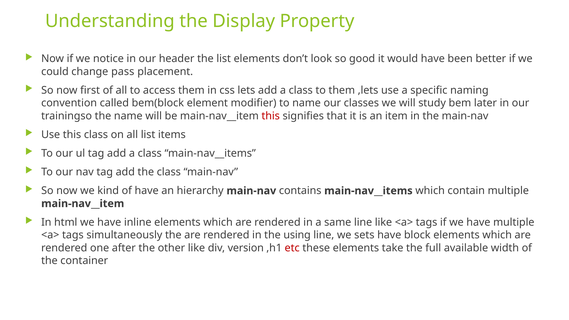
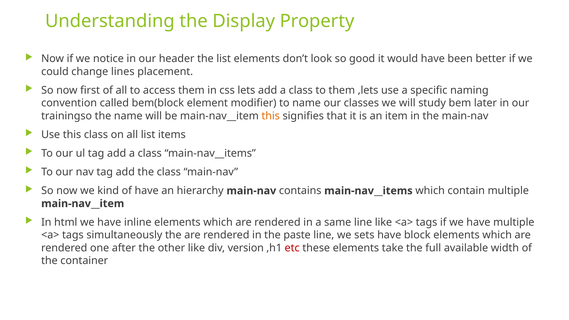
pass: pass -> lines
this at (271, 116) colour: red -> orange
using: using -> paste
